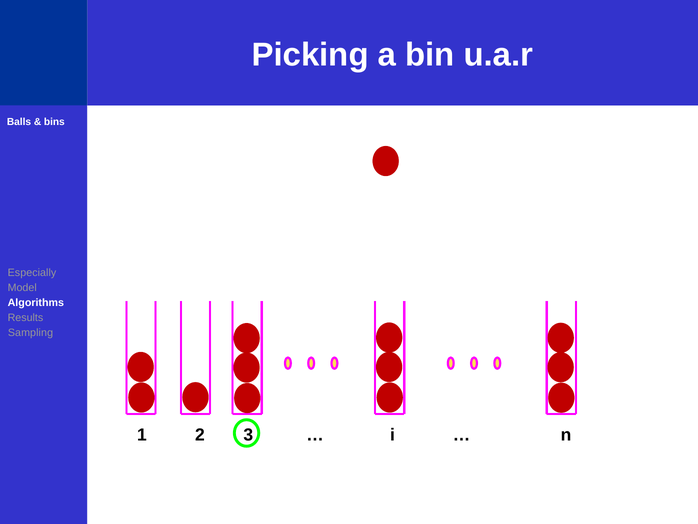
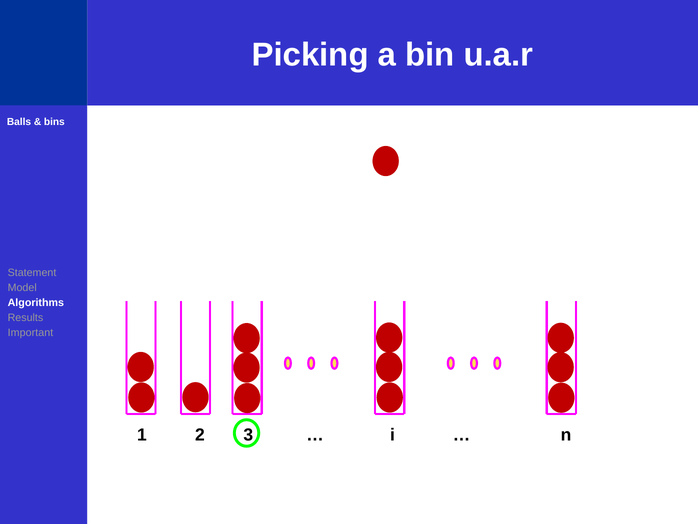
Especially: Especially -> Statement
Sampling: Sampling -> Important
